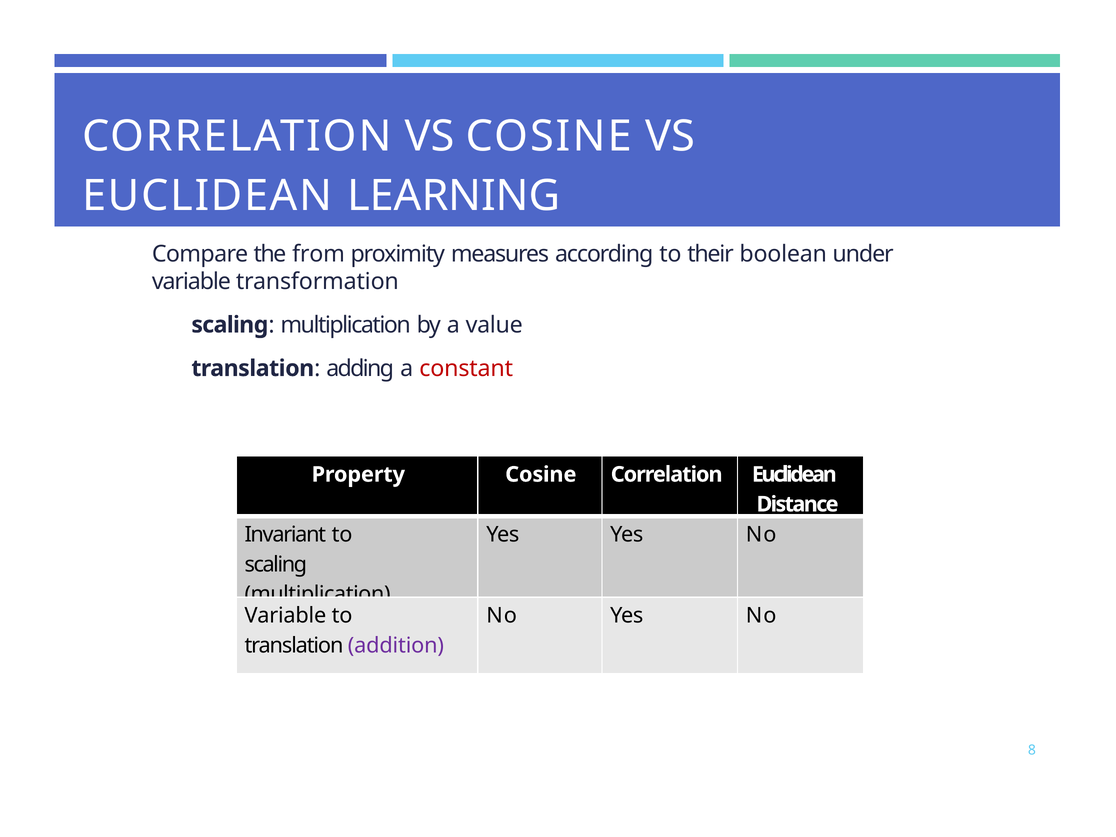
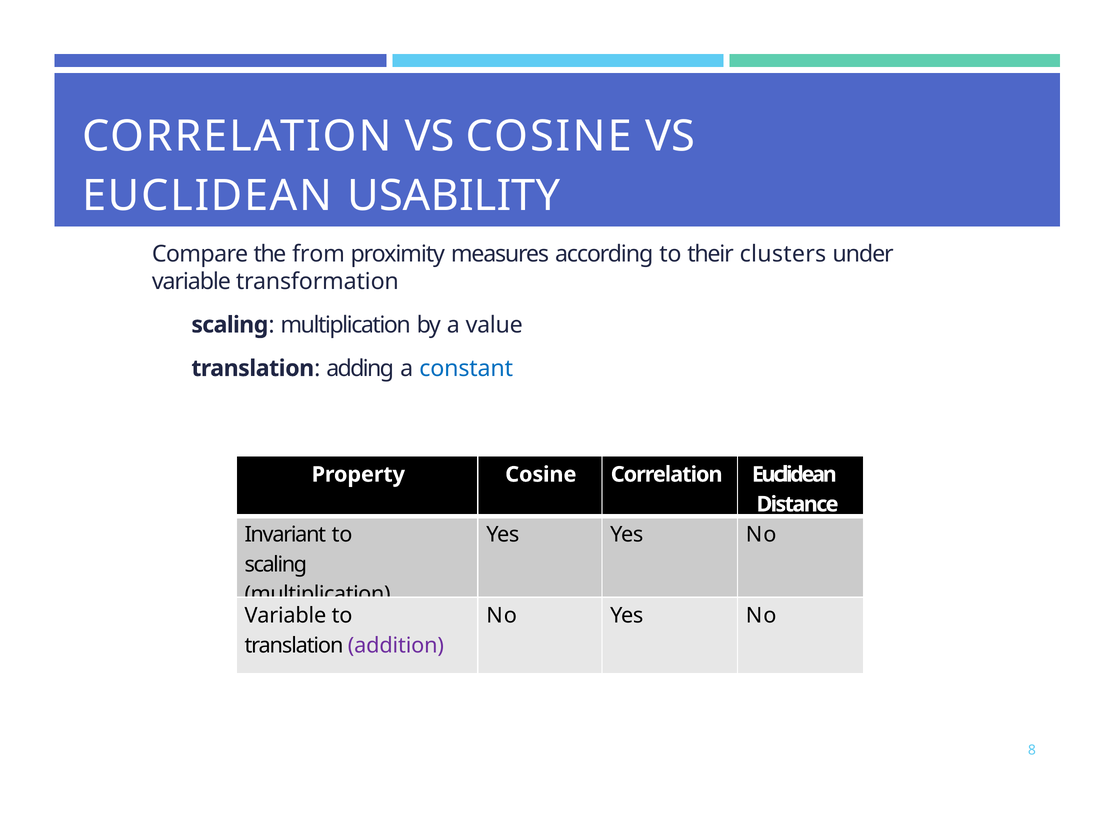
LEARNING: LEARNING -> USABILITY
boolean: boolean -> clusters
constant colour: red -> blue
